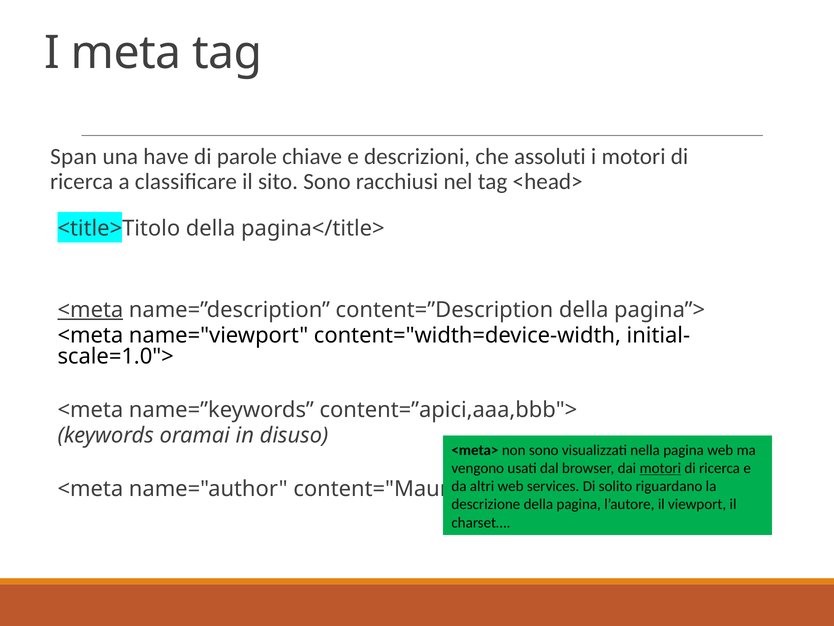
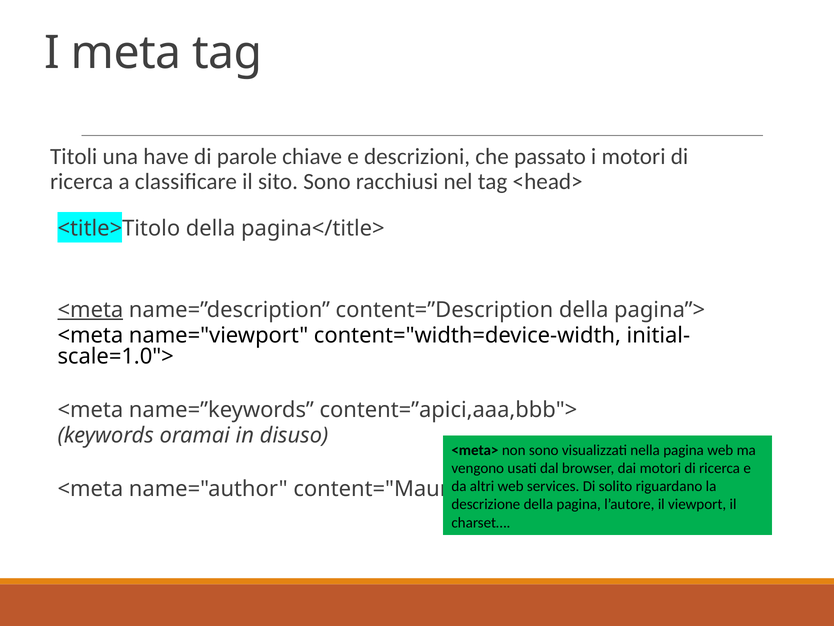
Span: Span -> Titoli
assoluti: assoluti -> passato
motori at (660, 468) underline: present -> none
